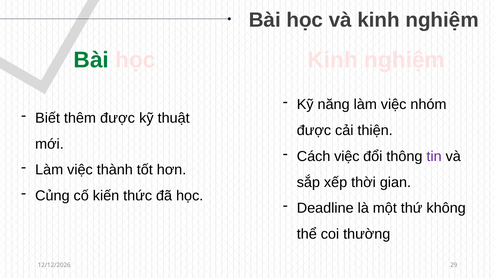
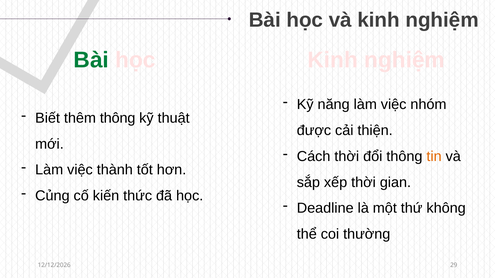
thêm được: được -> thông
Cách việc: việc -> thời
tin colour: purple -> orange
